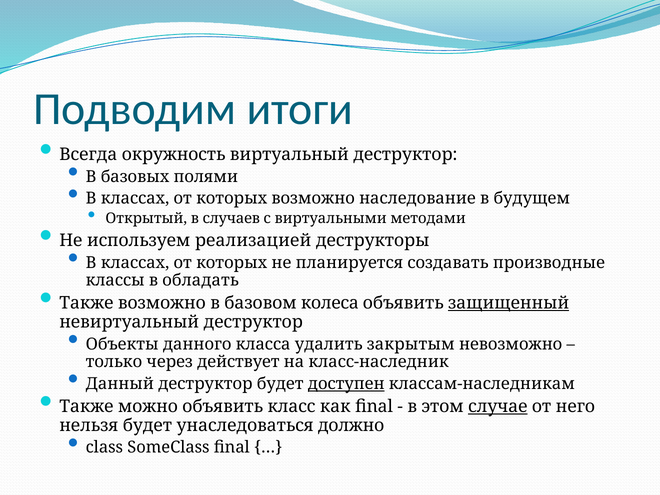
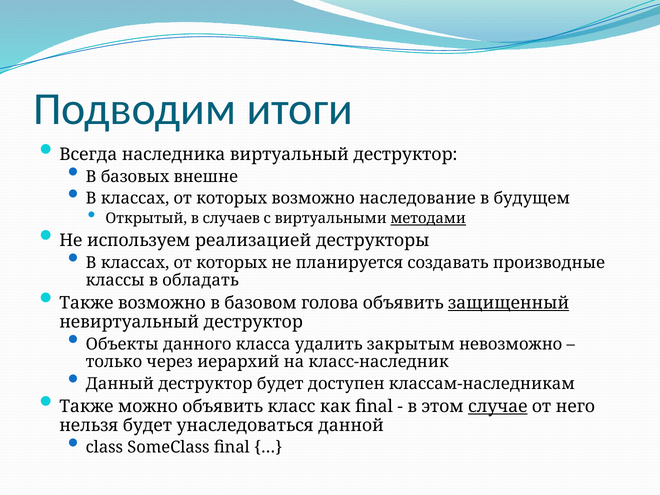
окружность: окружность -> наследника
полями: полями -> внешне
методами underline: none -> present
колеса: колеса -> голова
действует: действует -> иерархий
доступен underline: present -> none
должно: должно -> данной
